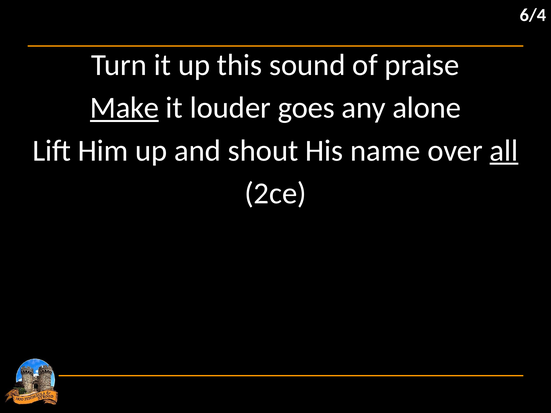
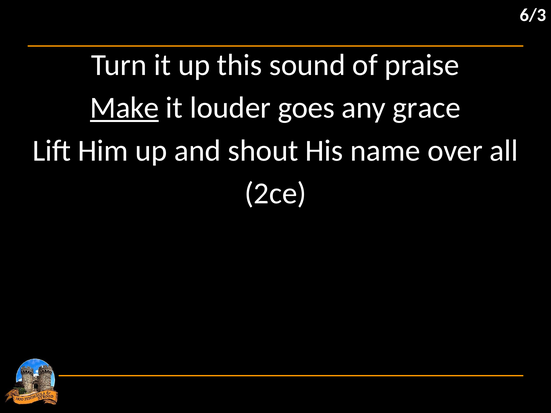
6/4: 6/4 -> 6/3
alone: alone -> grace
all underline: present -> none
